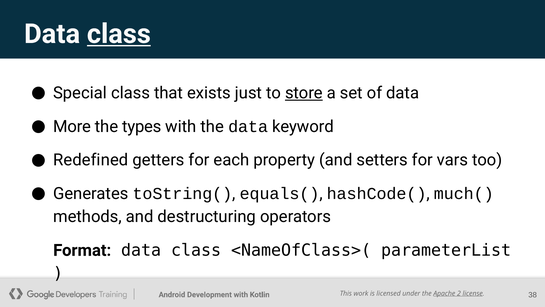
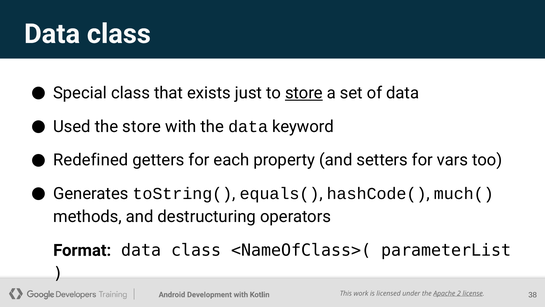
class at (119, 34) underline: present -> none
More: More -> Used
the types: types -> store
